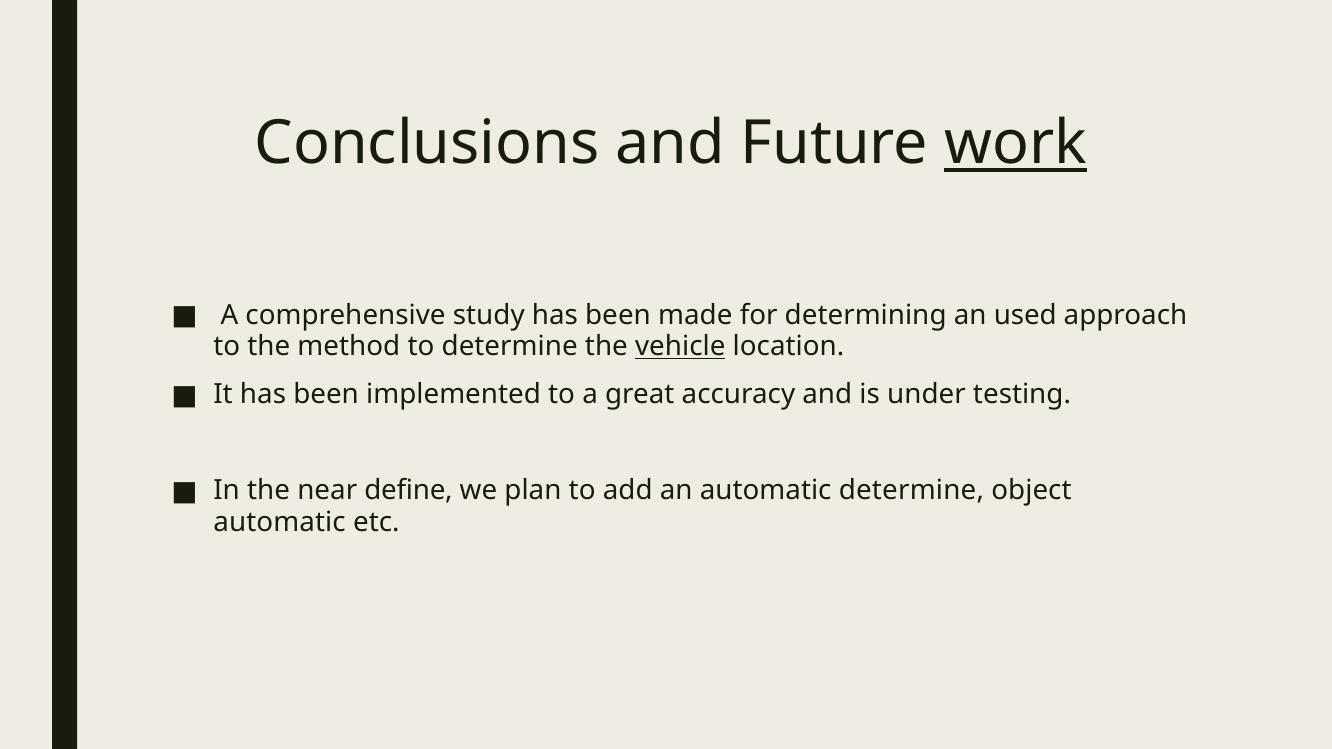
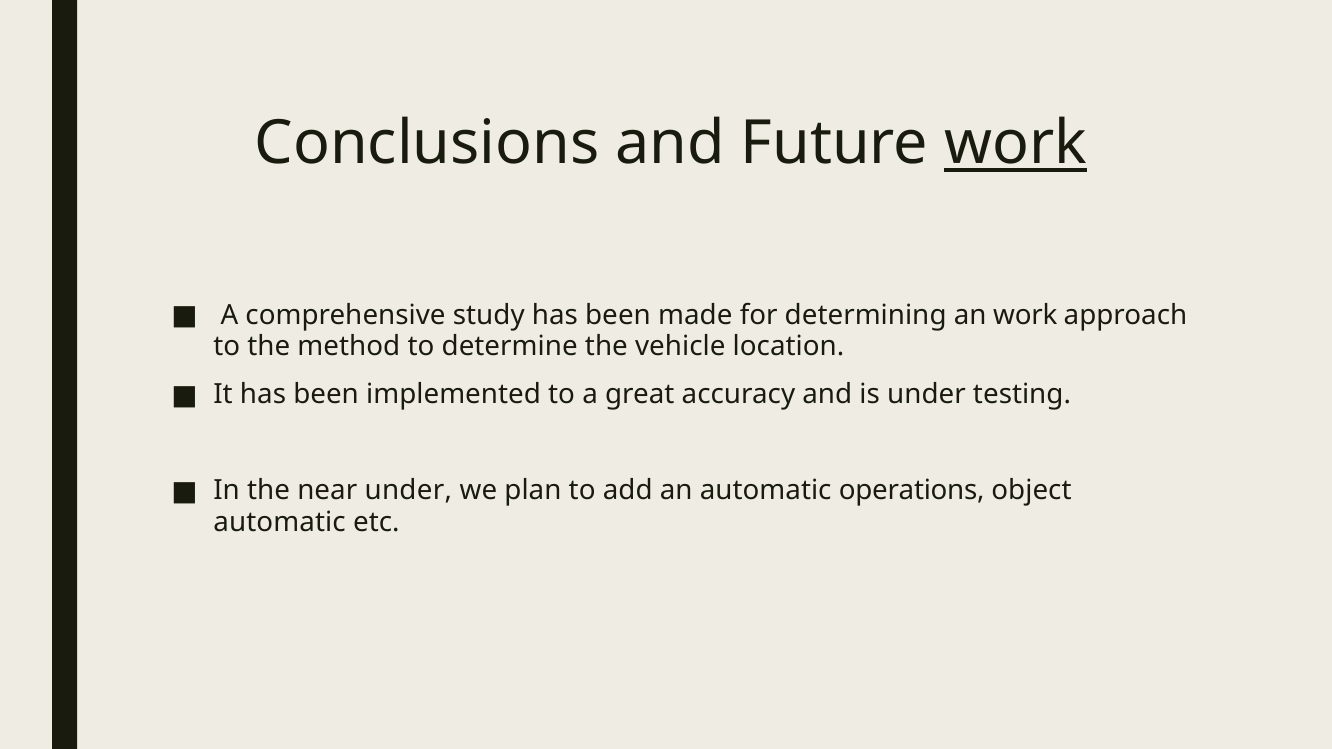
an used: used -> work
vehicle underline: present -> none
near define: define -> under
automatic determine: determine -> operations
